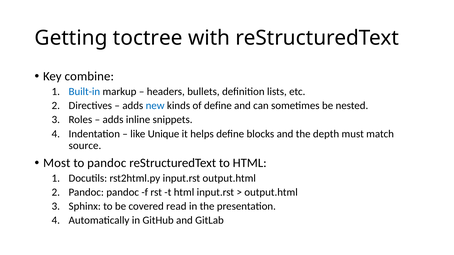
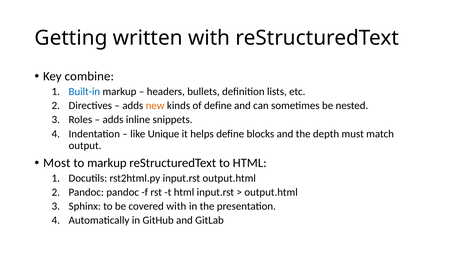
toctree: toctree -> written
new colour: blue -> orange
source: source -> output
to pandoc: pandoc -> markup
covered read: read -> with
